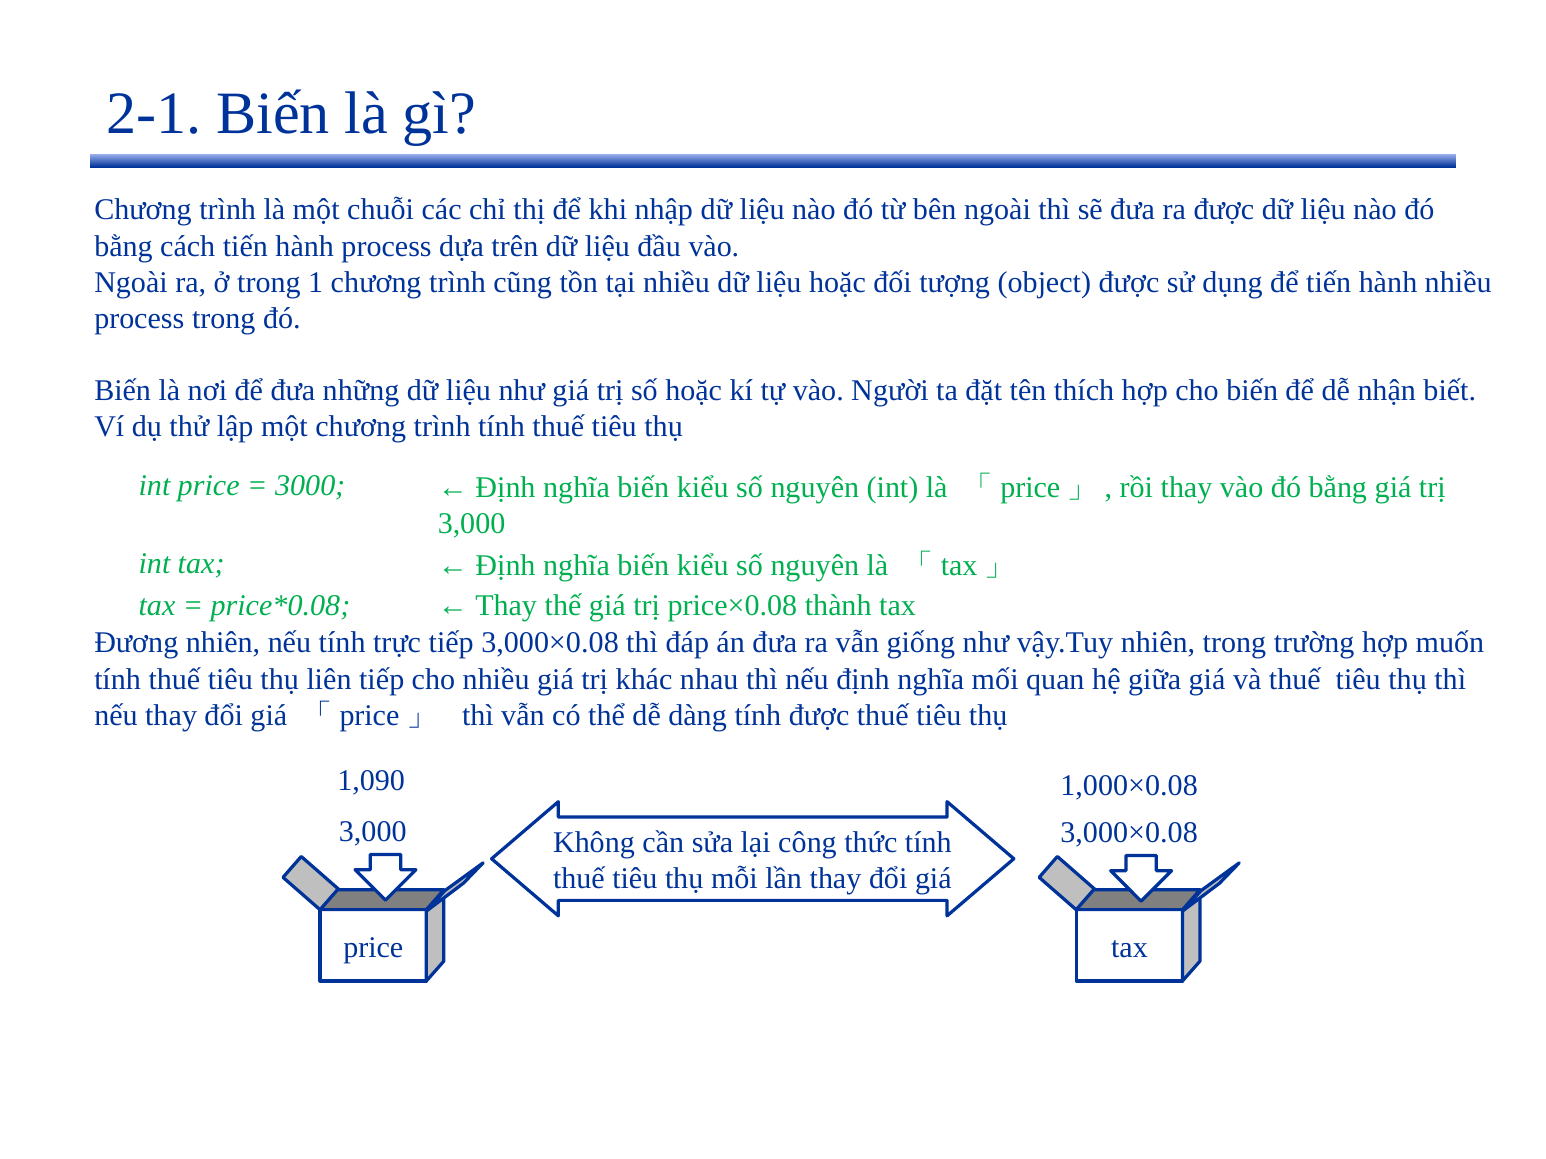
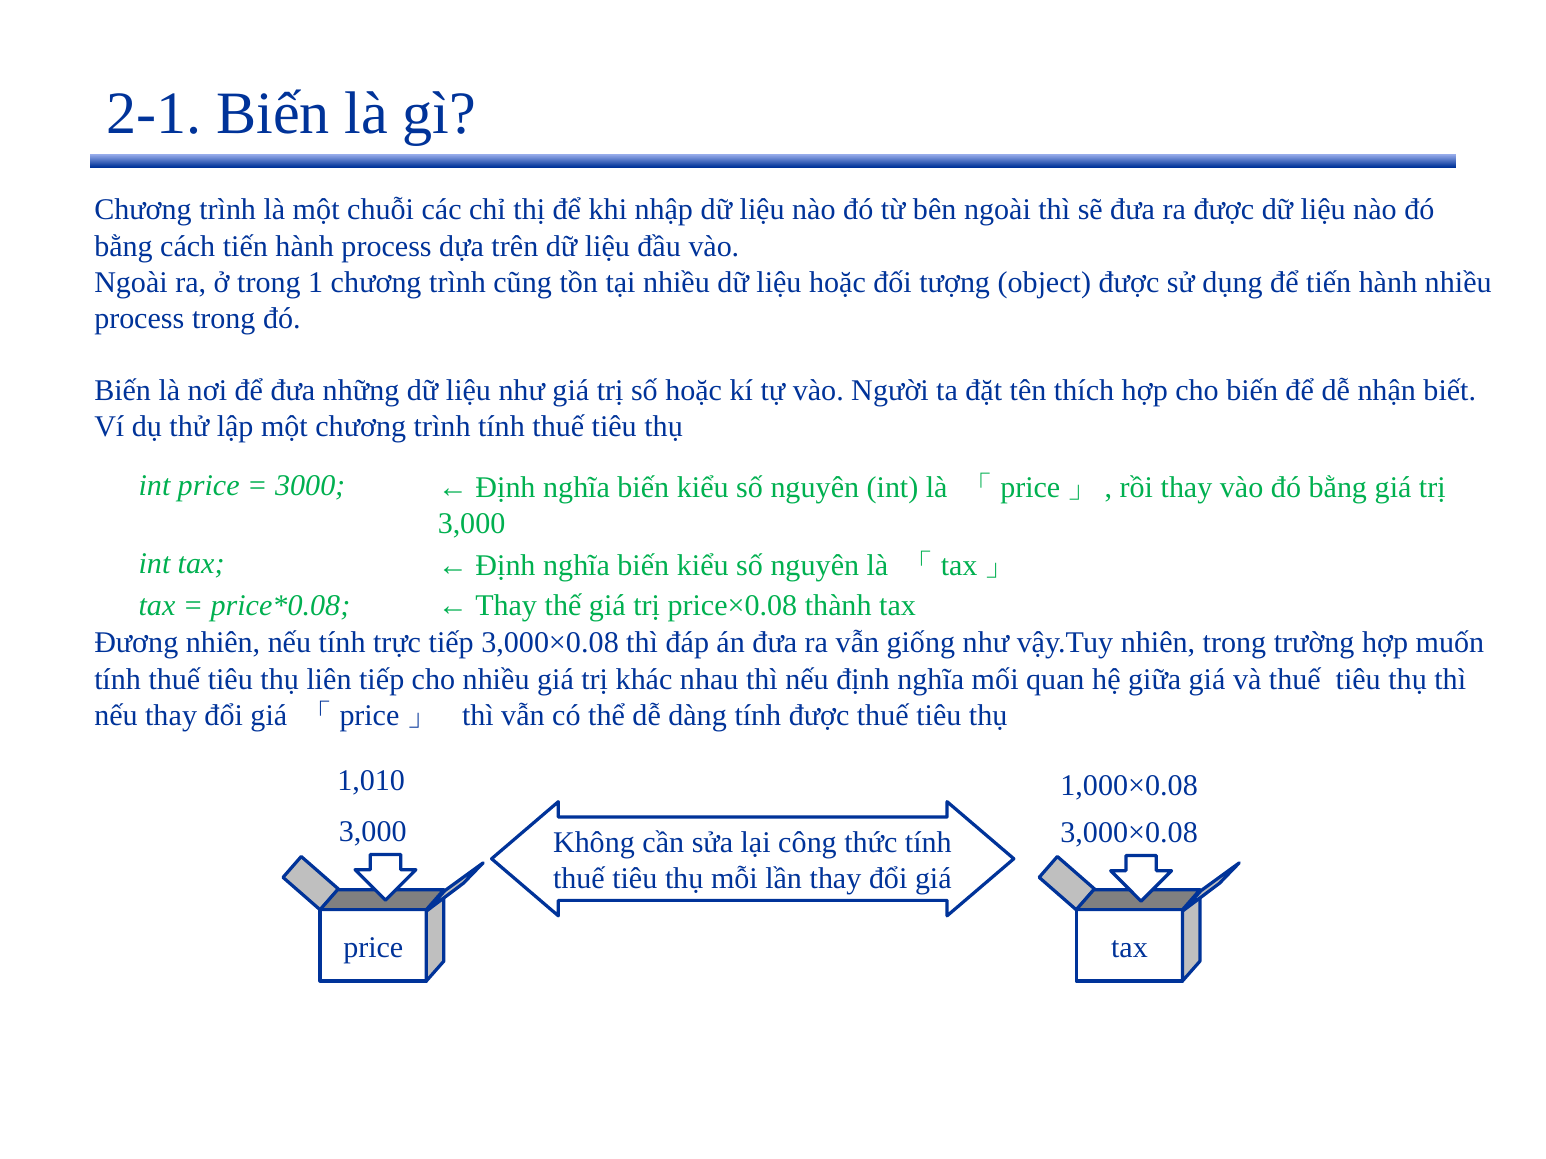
1,090: 1,090 -> 1,010
